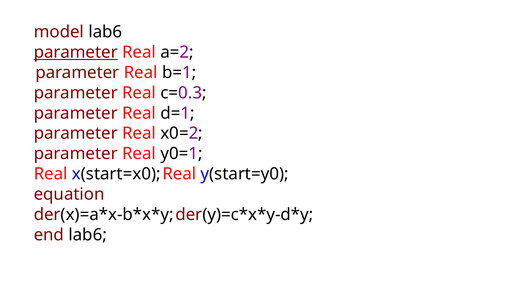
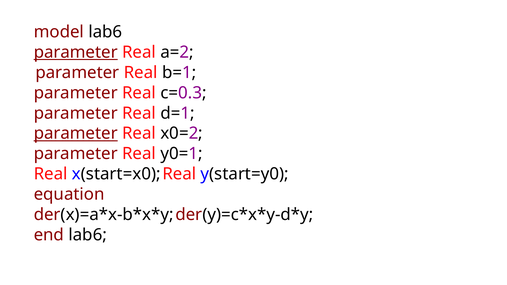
parameter at (76, 134) underline: none -> present
